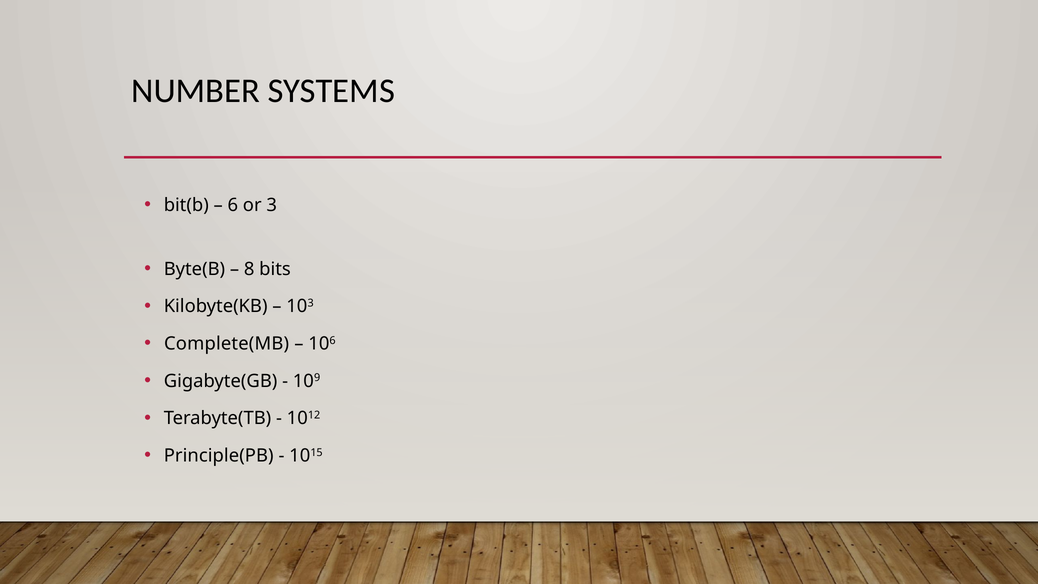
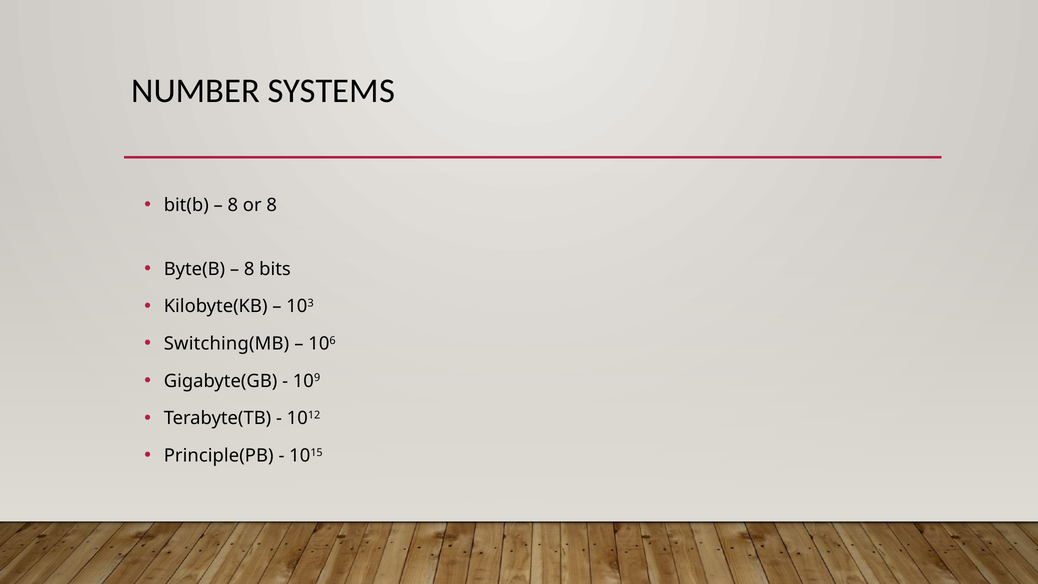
6 at (233, 205): 6 -> 8
or 3: 3 -> 8
Complete(MB: Complete(MB -> Switching(MB
